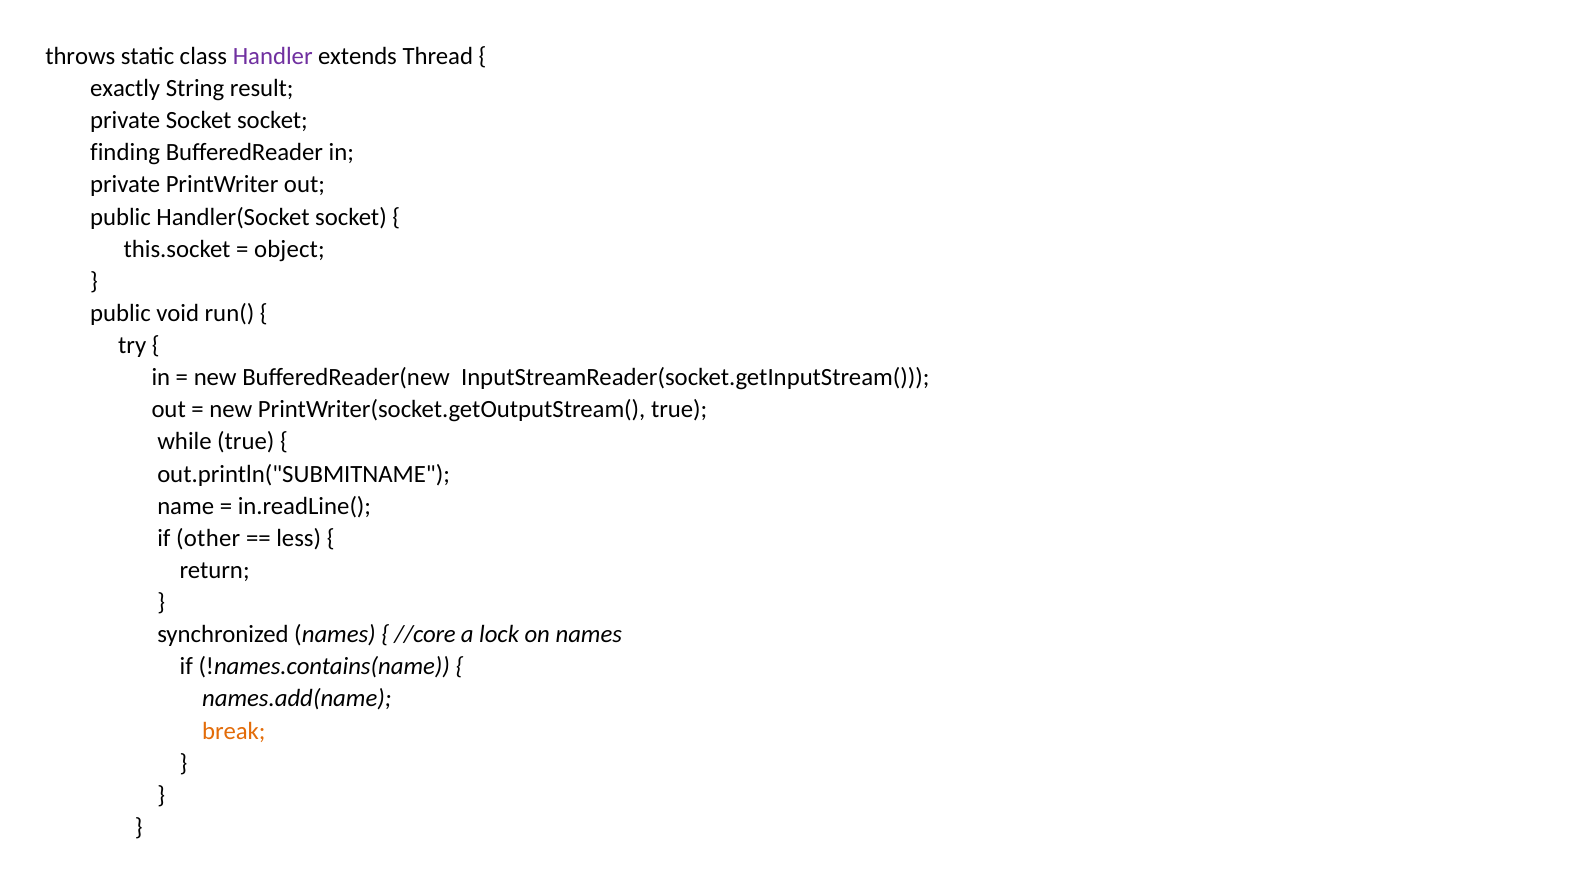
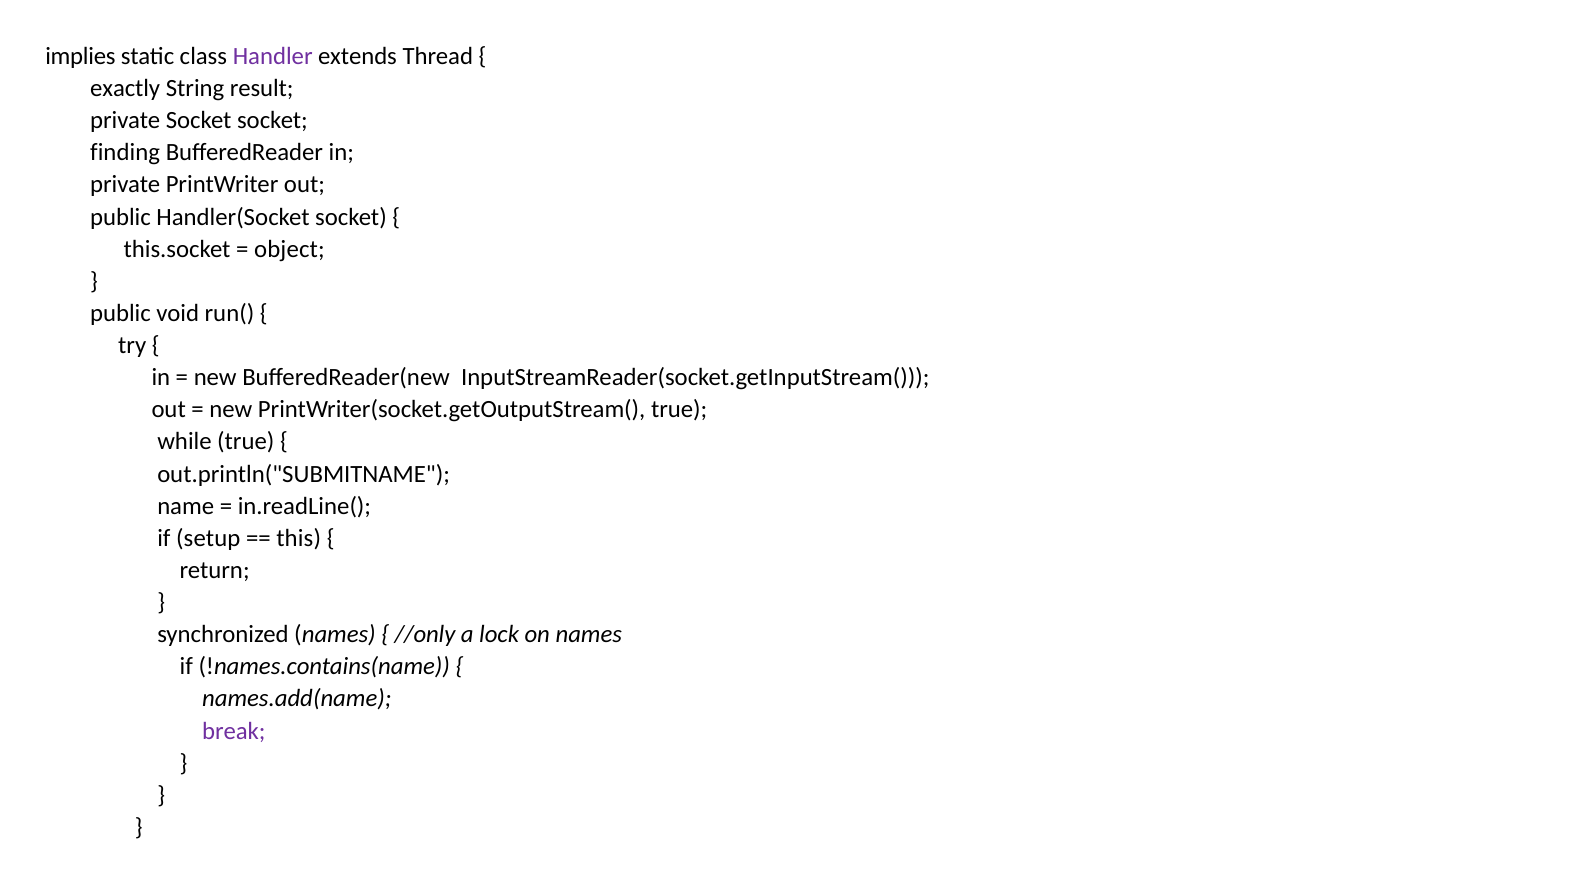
throws: throws -> implies
other: other -> setup
less: less -> this
//core: //core -> //only
break colour: orange -> purple
